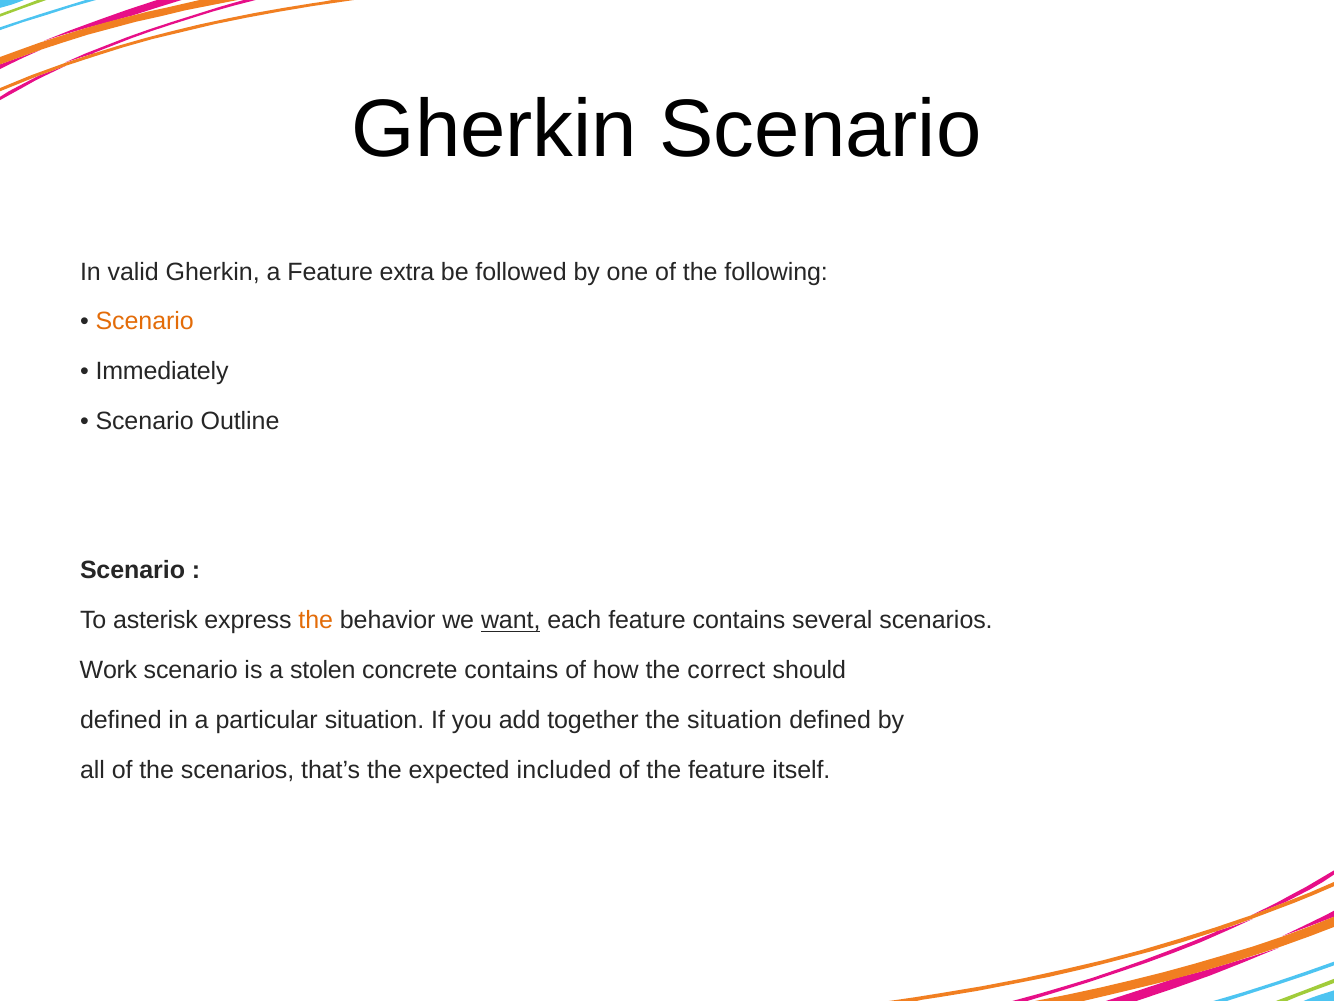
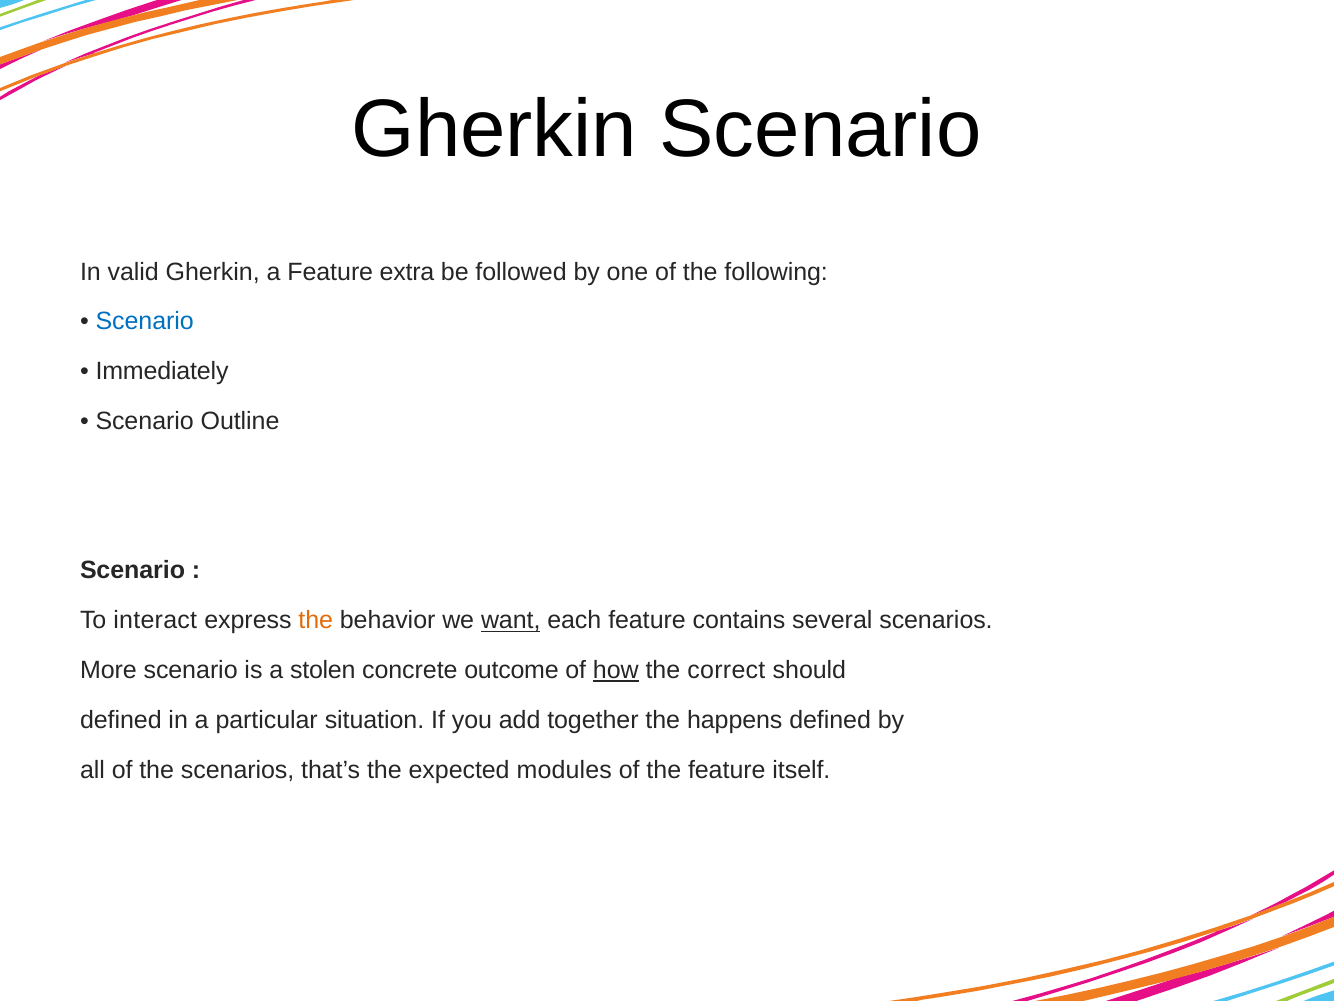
Scenario at (145, 321) colour: orange -> blue
asterisk: asterisk -> interact
Work: Work -> More
concrete contains: contains -> outcome
how underline: none -> present
the situation: situation -> happens
included: included -> modules
